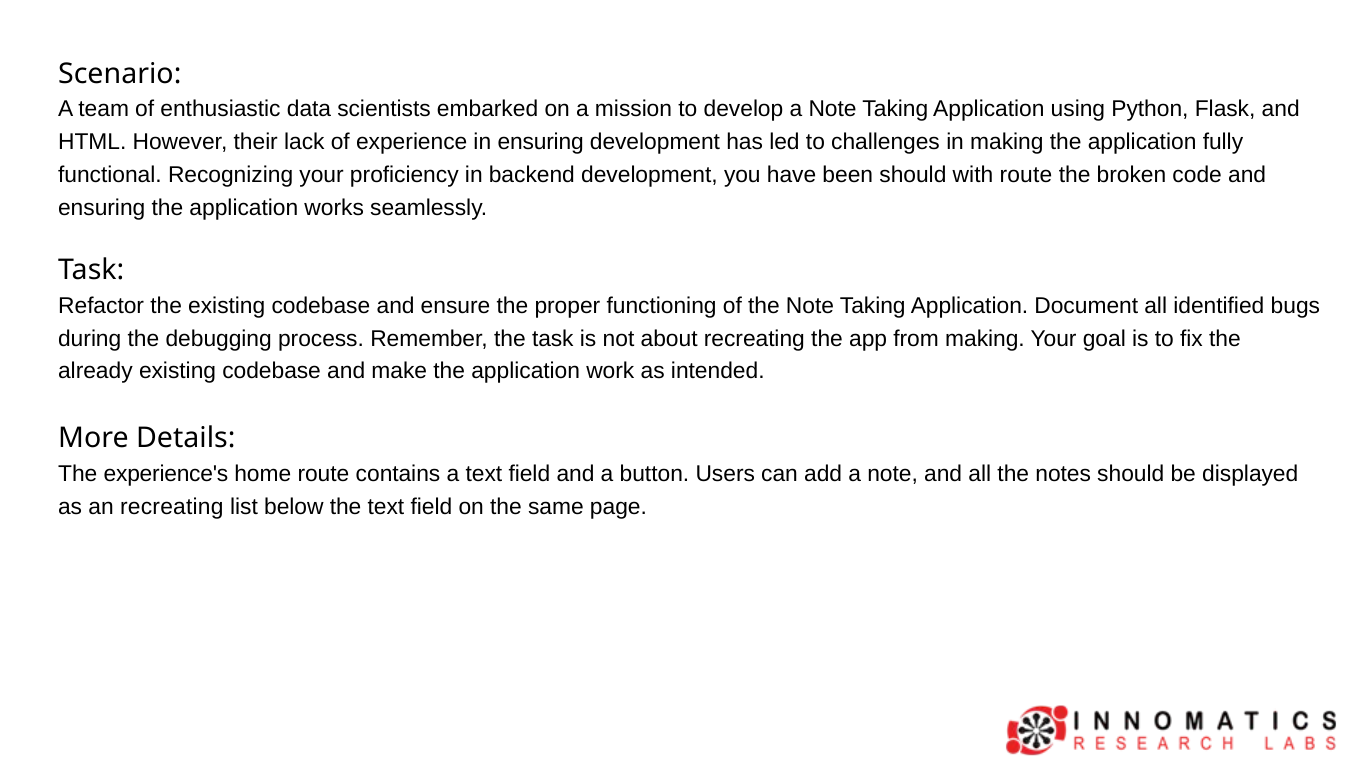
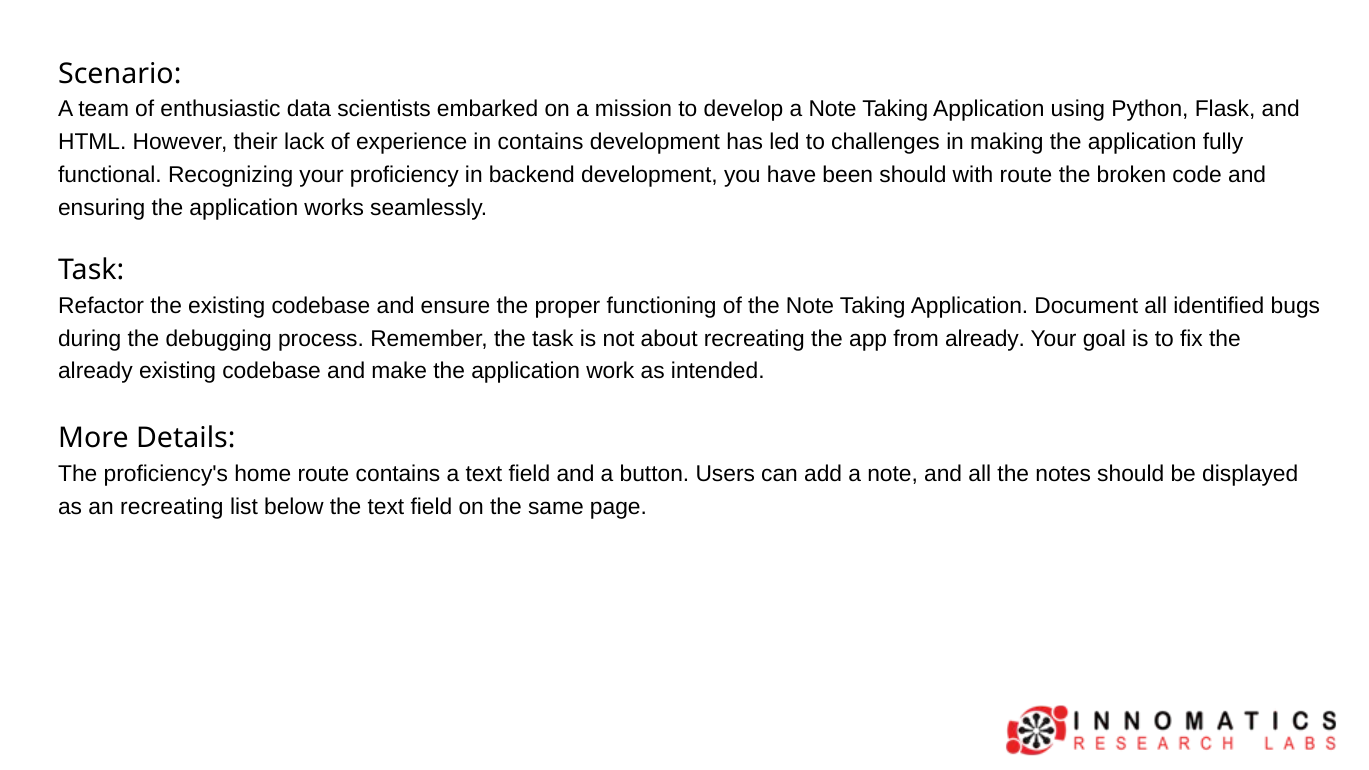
in ensuring: ensuring -> contains
from making: making -> already
experience's: experience's -> proficiency's
